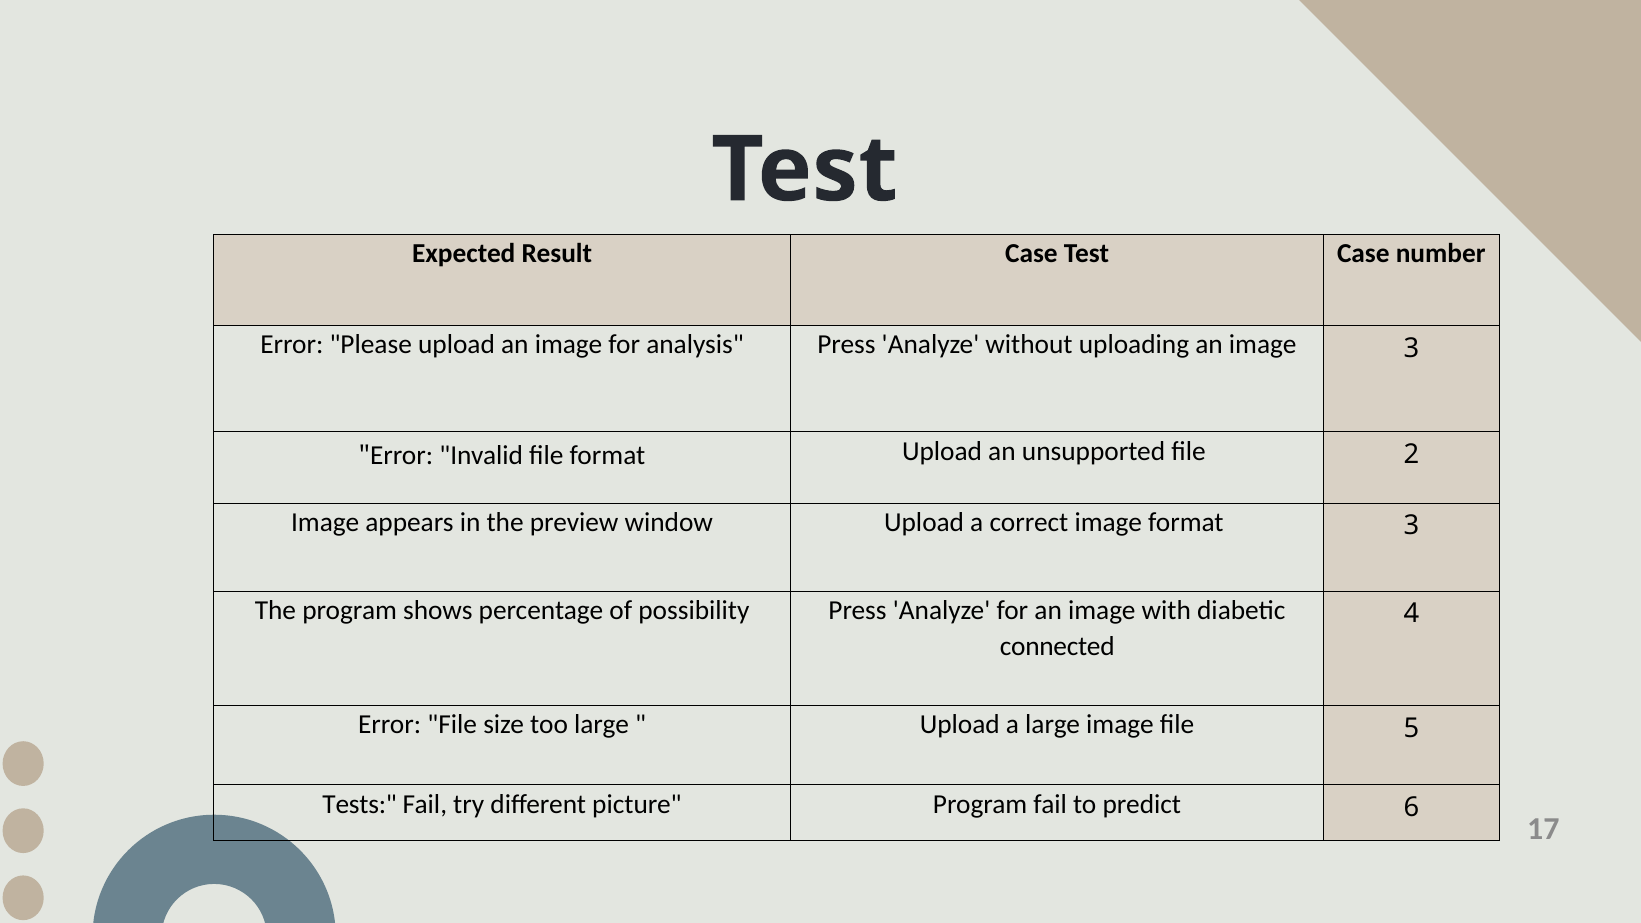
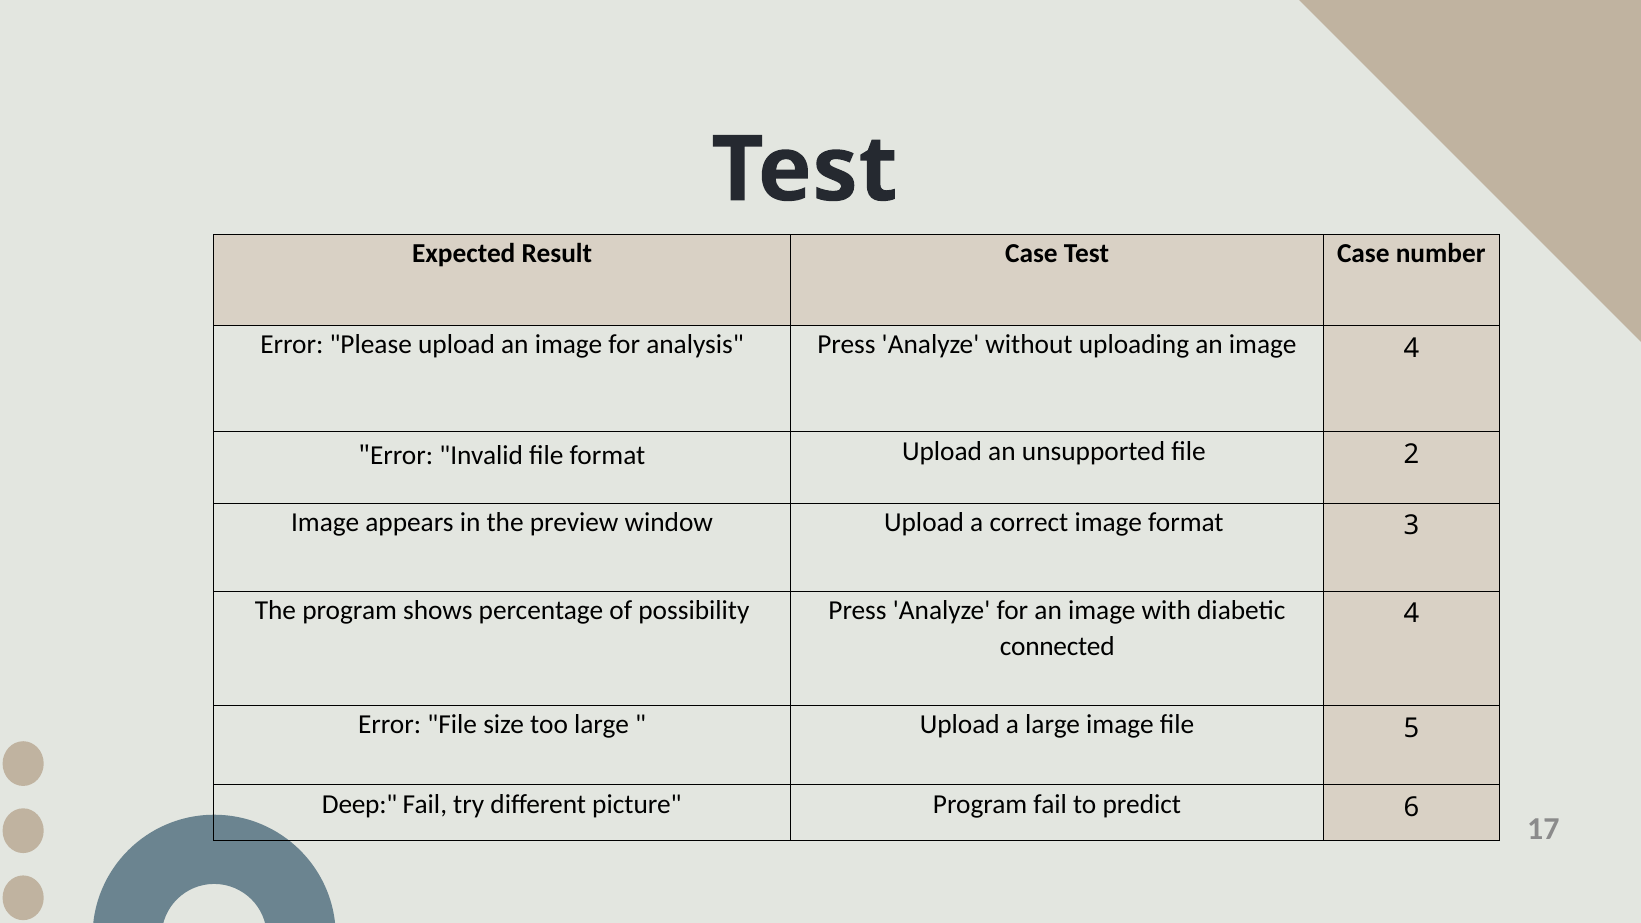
image 3: 3 -> 4
Tests: Tests -> Deep
